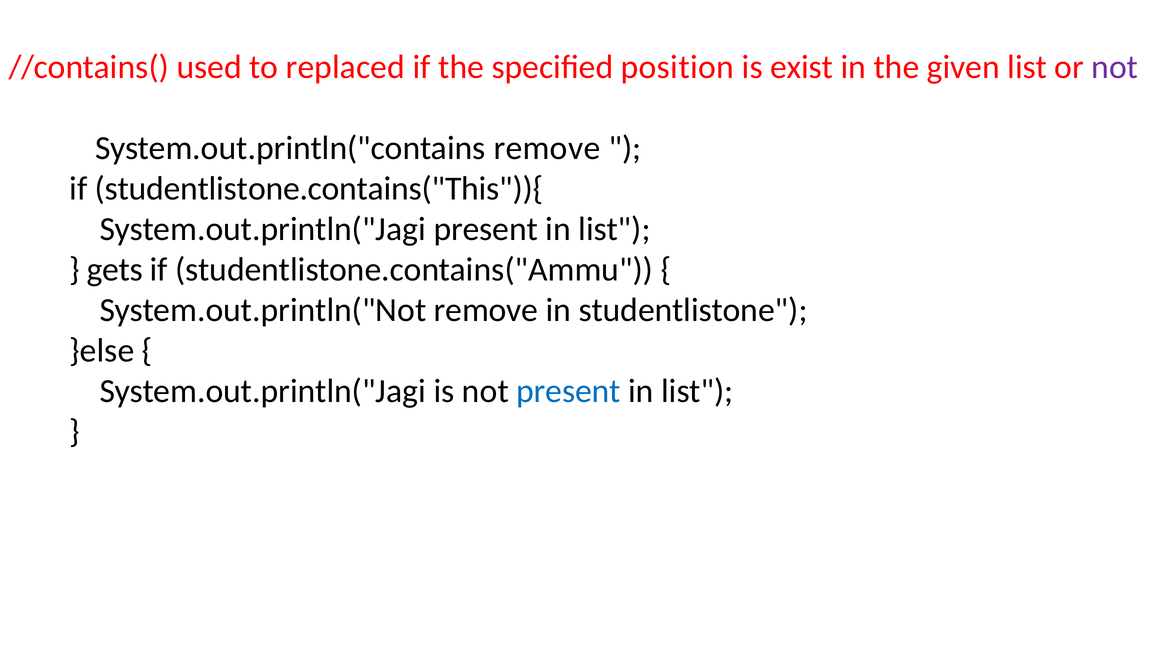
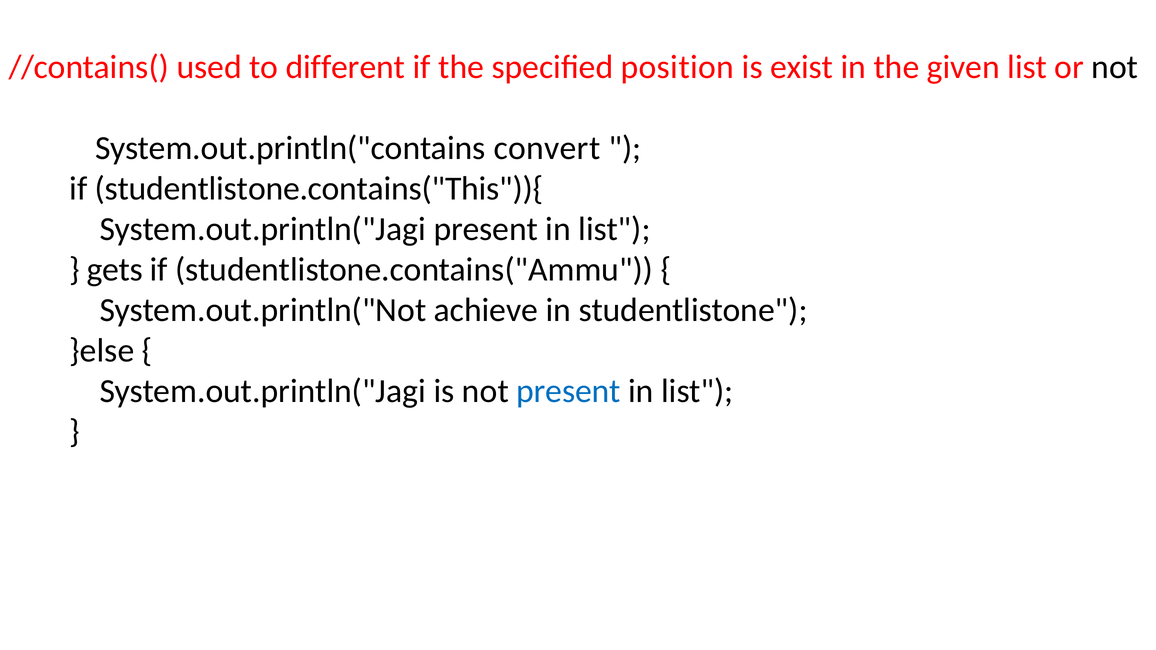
replaced: replaced -> different
not at (1115, 67) colour: purple -> black
System.out.println("contains remove: remove -> convert
System.out.println("Not remove: remove -> achieve
